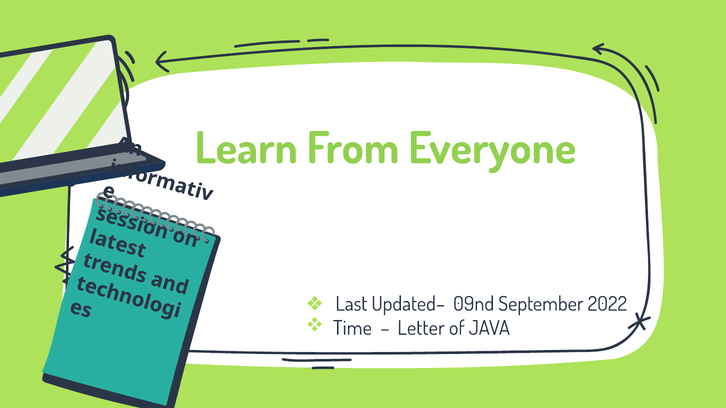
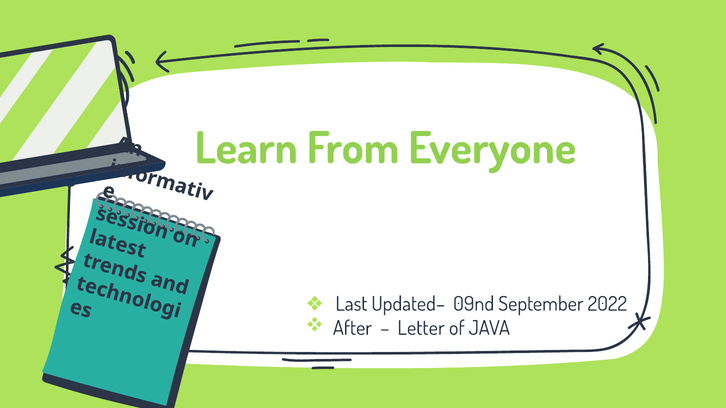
Time: Time -> After
